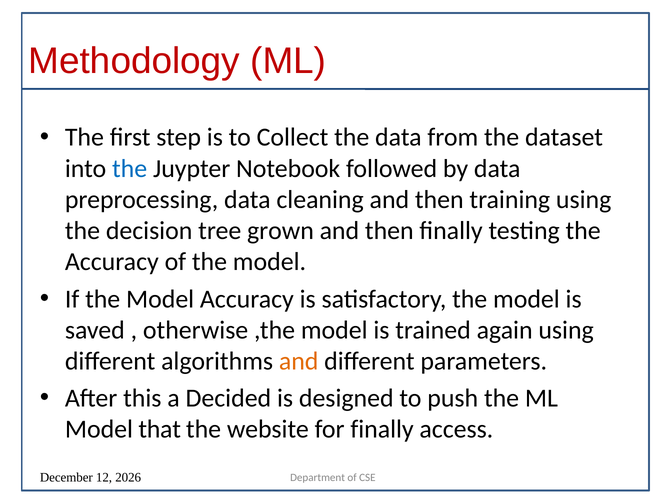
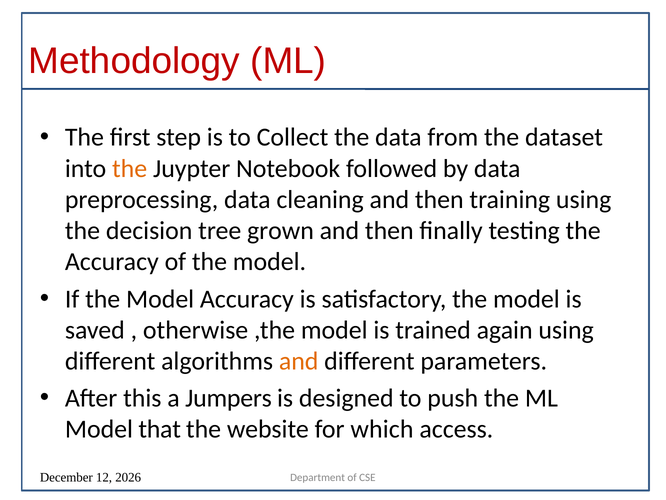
the at (130, 168) colour: blue -> orange
Decided: Decided -> Jumpers
for finally: finally -> which
